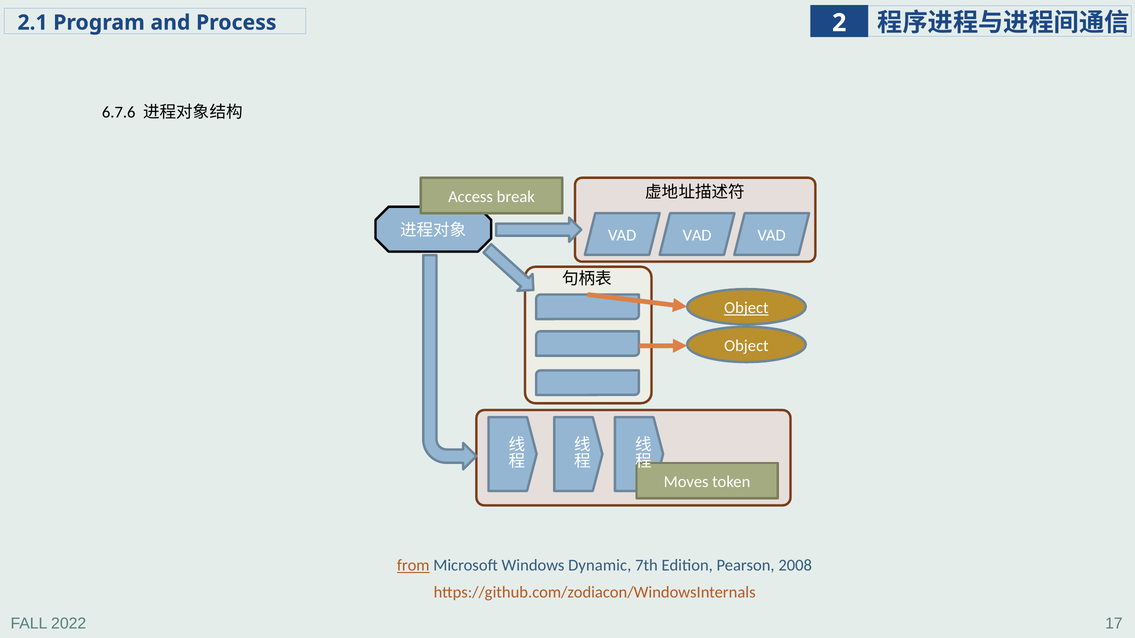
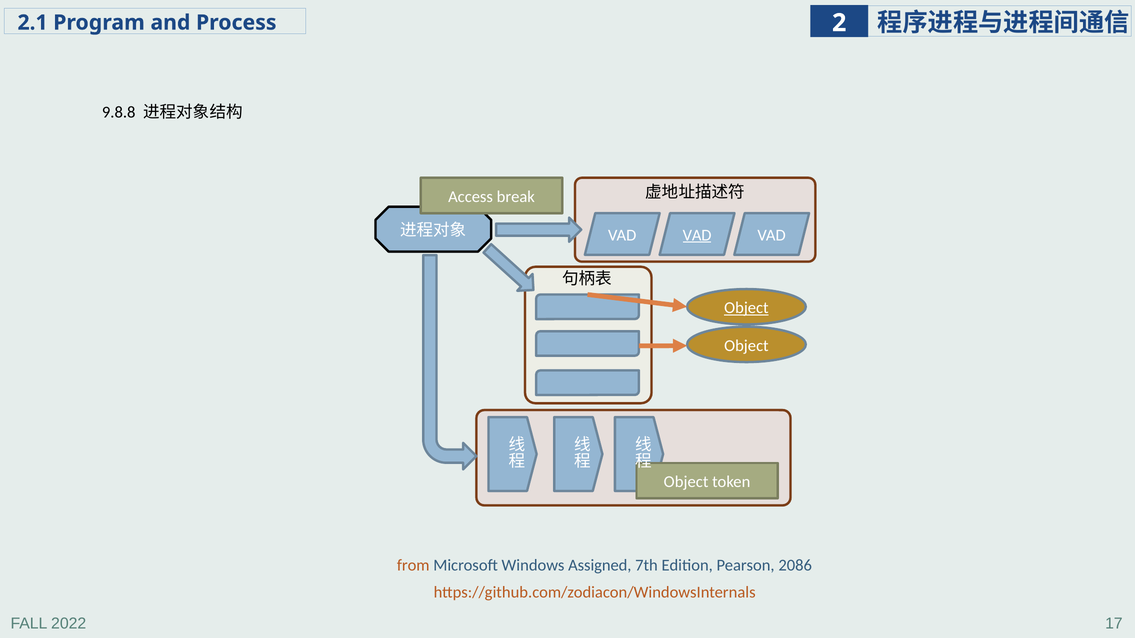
6.7.6: 6.7.6 -> 9.8.8
VAD at (697, 235) underline: none -> present
Moves at (686, 482): Moves -> Object
from underline: present -> none
Dynamic: Dynamic -> Assigned
2008: 2008 -> 2086
